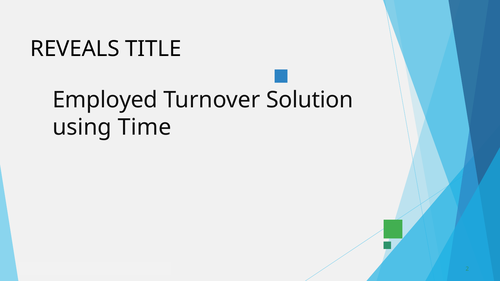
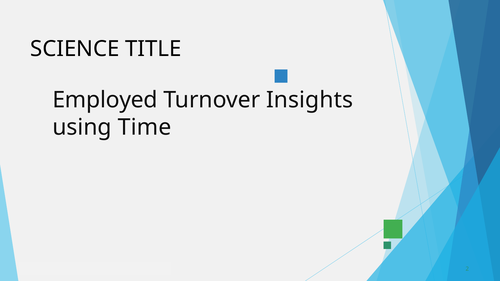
REVEALS: REVEALS -> SCIENCE
Solution: Solution -> Insights
